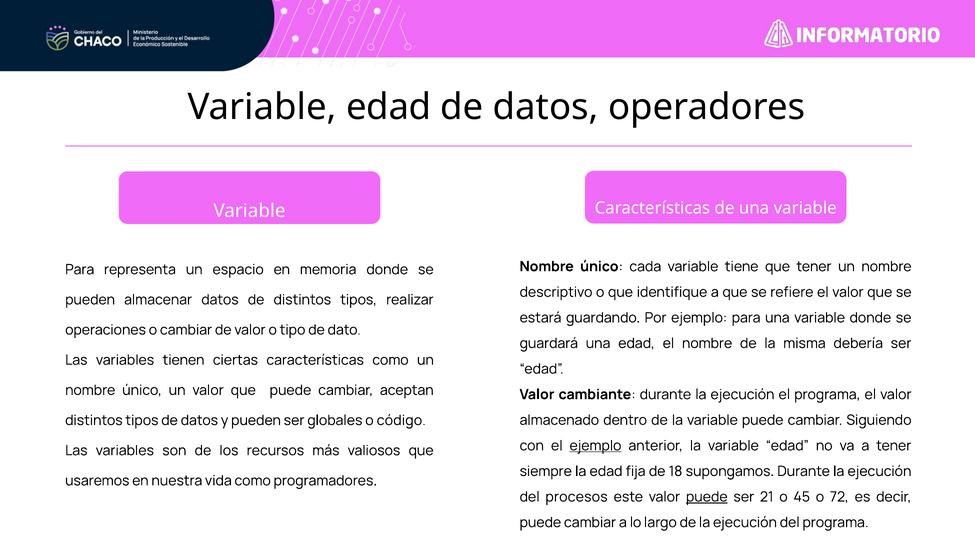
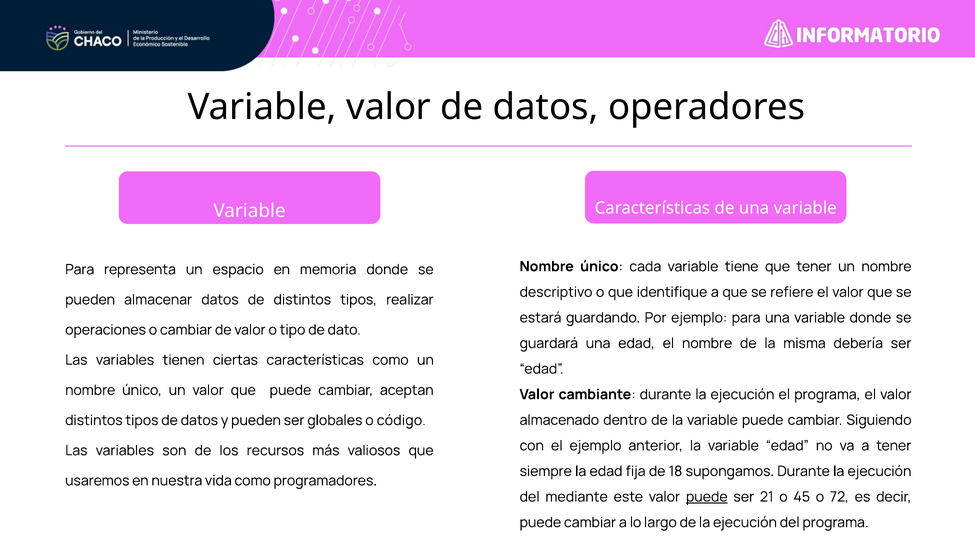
edad at (389, 107): edad -> valor
ejemplo at (595, 445) underline: present -> none
procesos: procesos -> mediante
